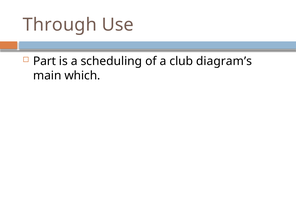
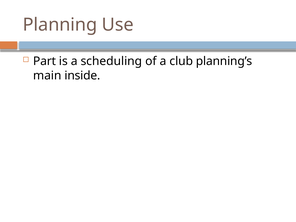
Through: Through -> Planning
diagram’s: diagram’s -> planning’s
which: which -> inside
